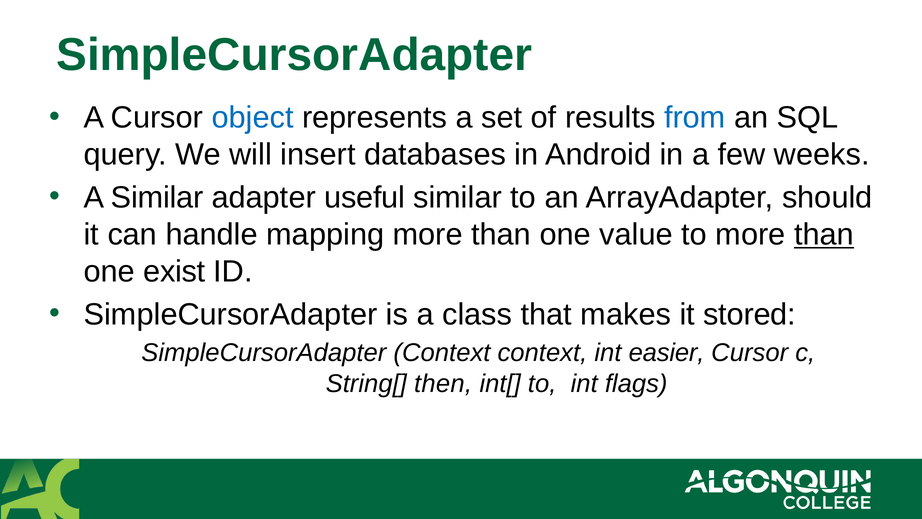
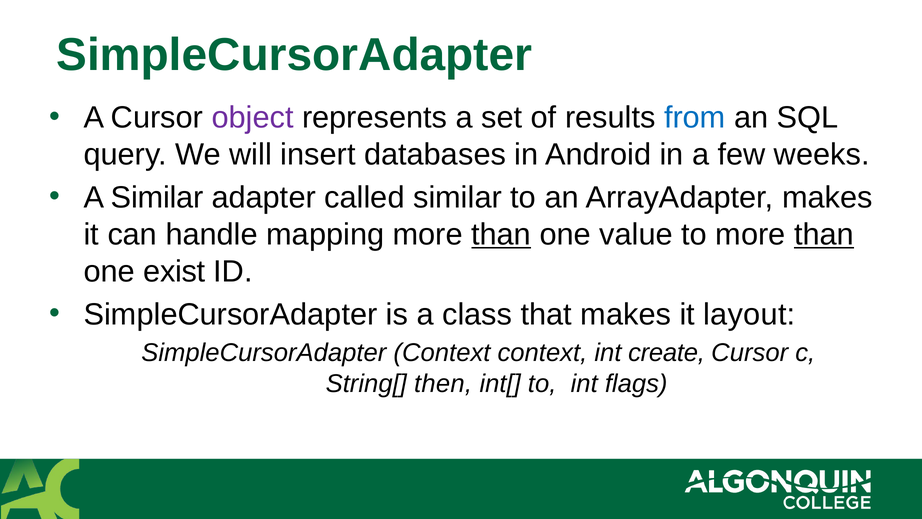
object colour: blue -> purple
useful: useful -> called
ArrayAdapter should: should -> makes
than at (501, 234) underline: none -> present
stored: stored -> layout
easier: easier -> create
